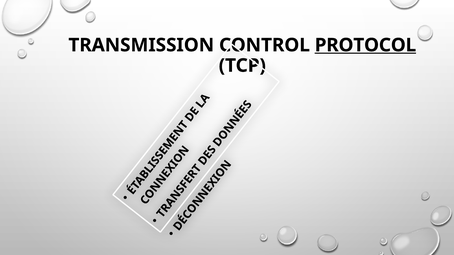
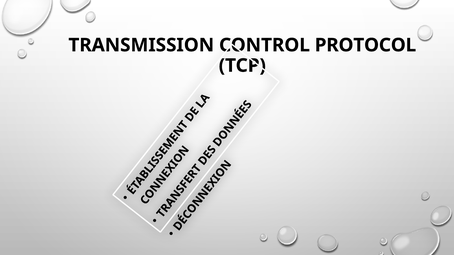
PROTOCOL underline: present -> none
